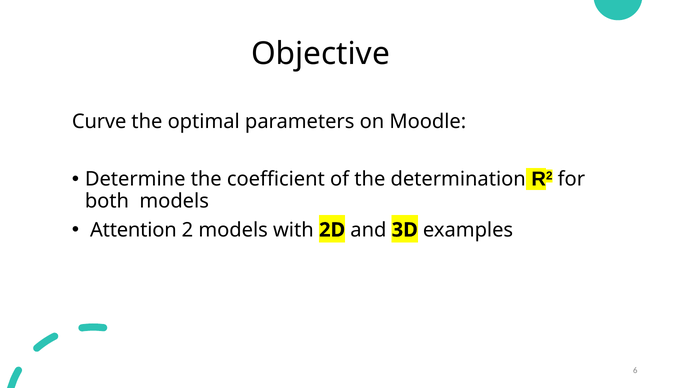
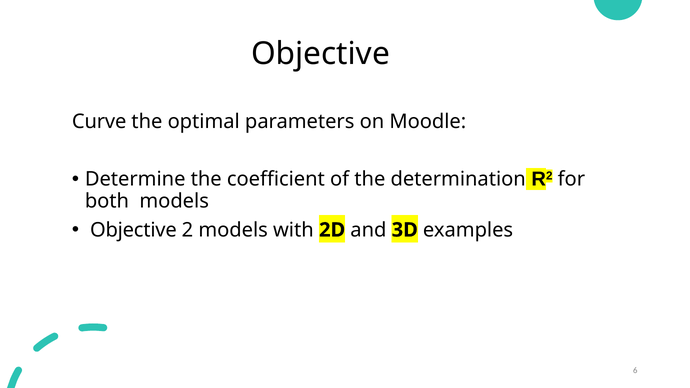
Attention at (133, 230): Attention -> Objective
